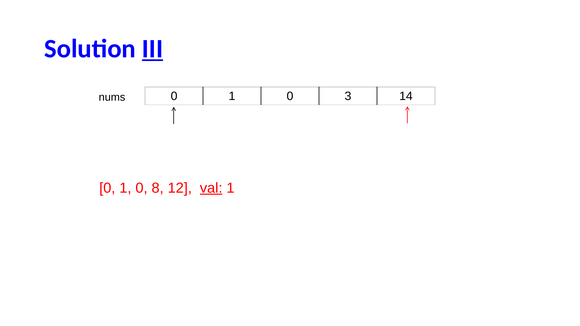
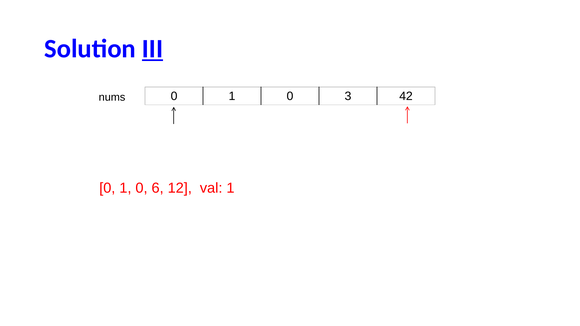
14: 14 -> 42
8: 8 -> 6
val underline: present -> none
